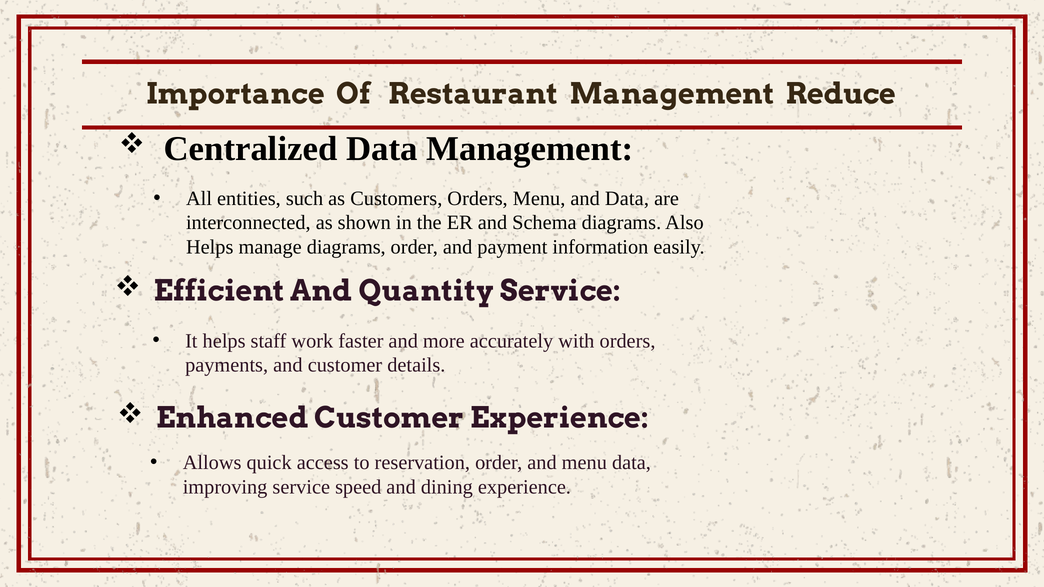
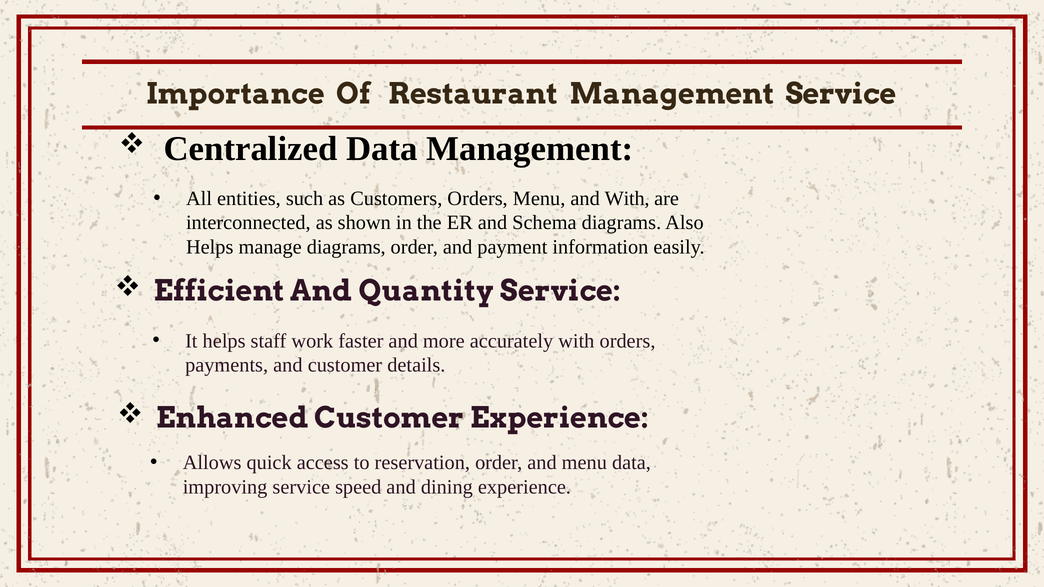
Management Reduce: Reduce -> Service
and Data: Data -> With
